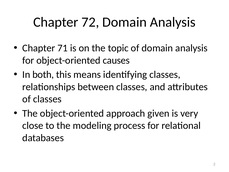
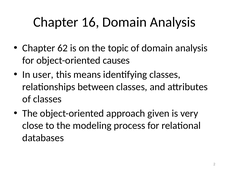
72: 72 -> 16
71: 71 -> 62
both: both -> user
